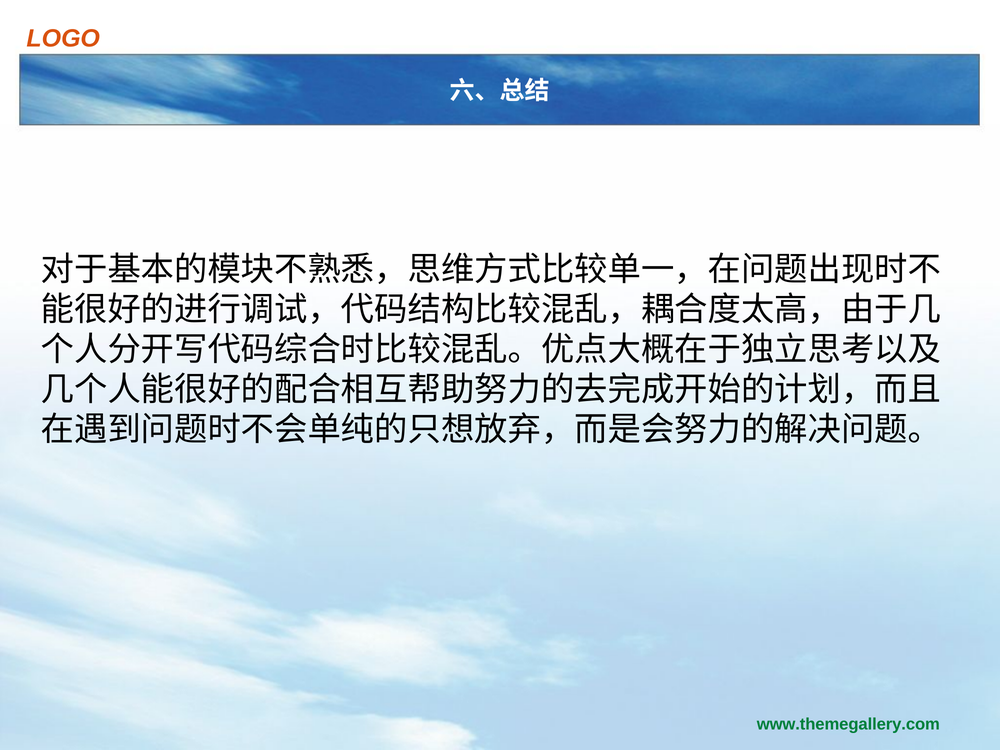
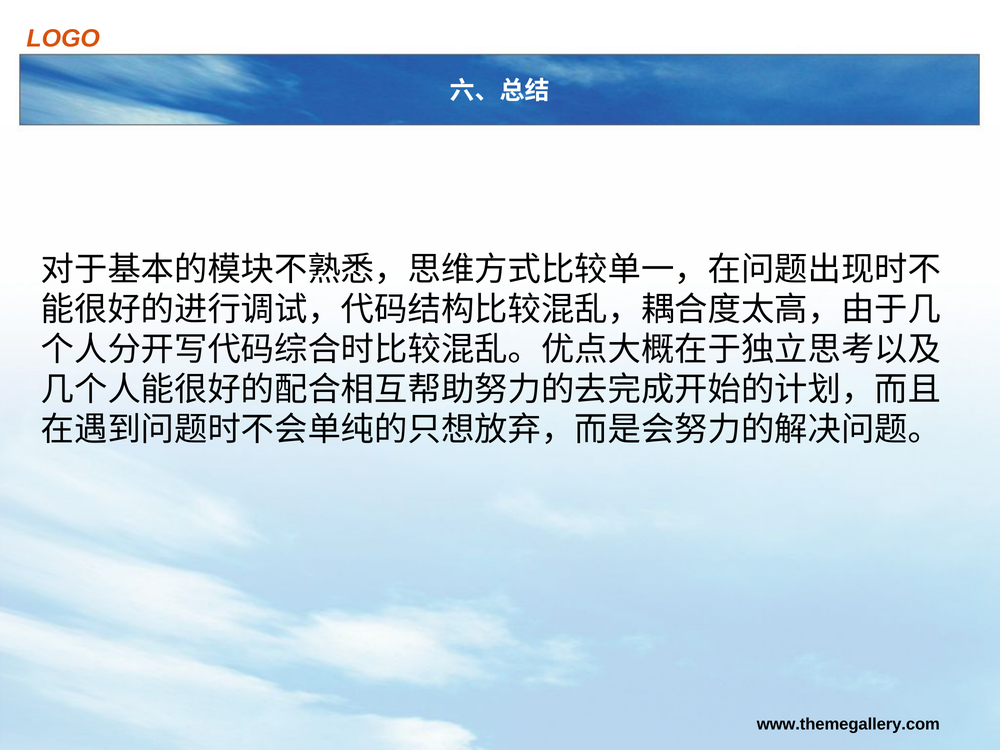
www.themegallery.com colour: green -> black
